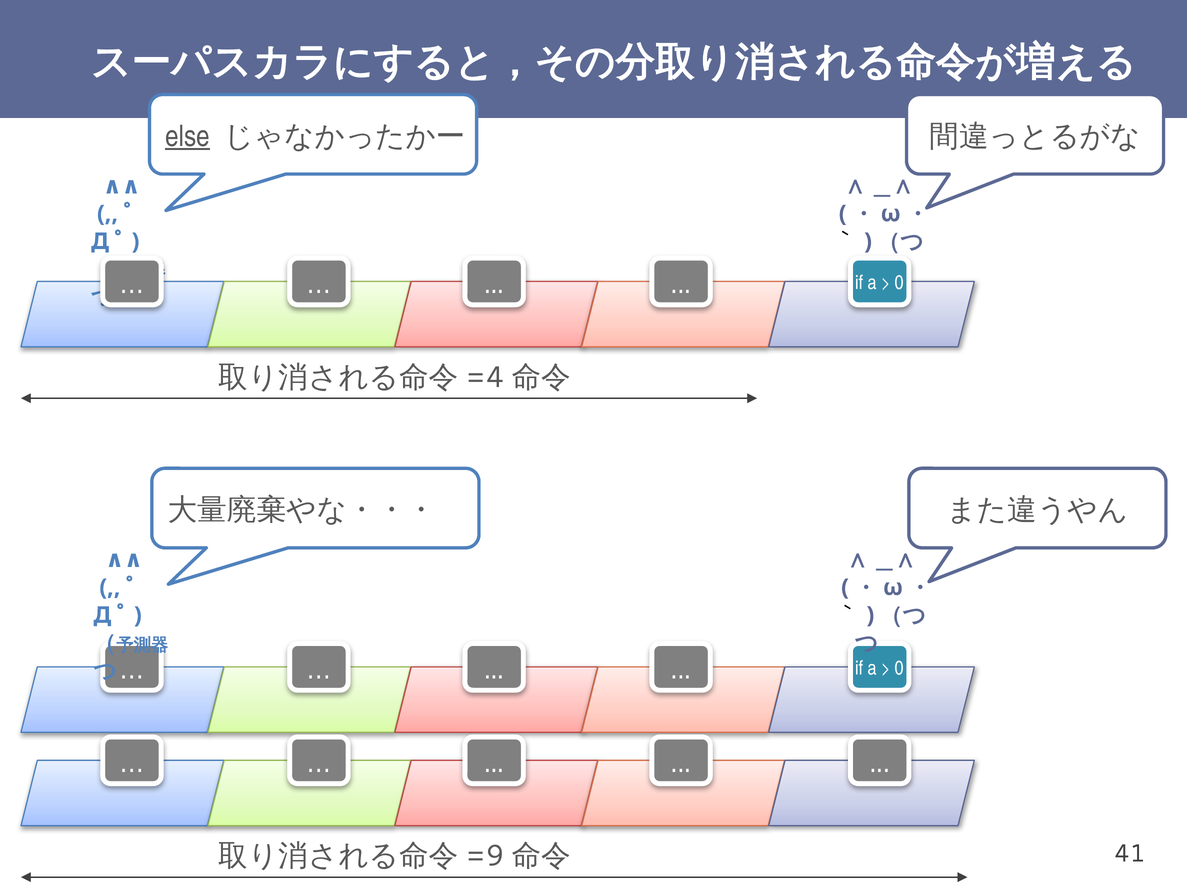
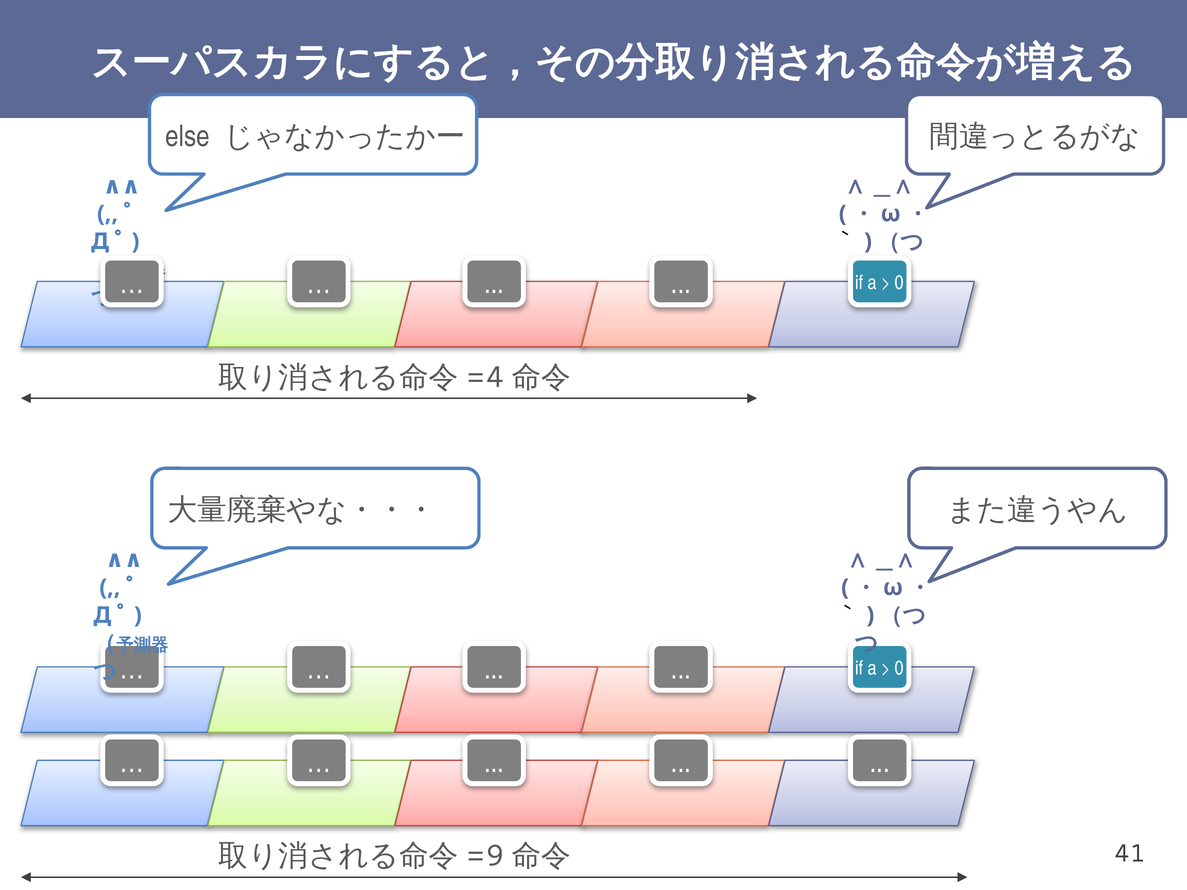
else underline: present -> none
